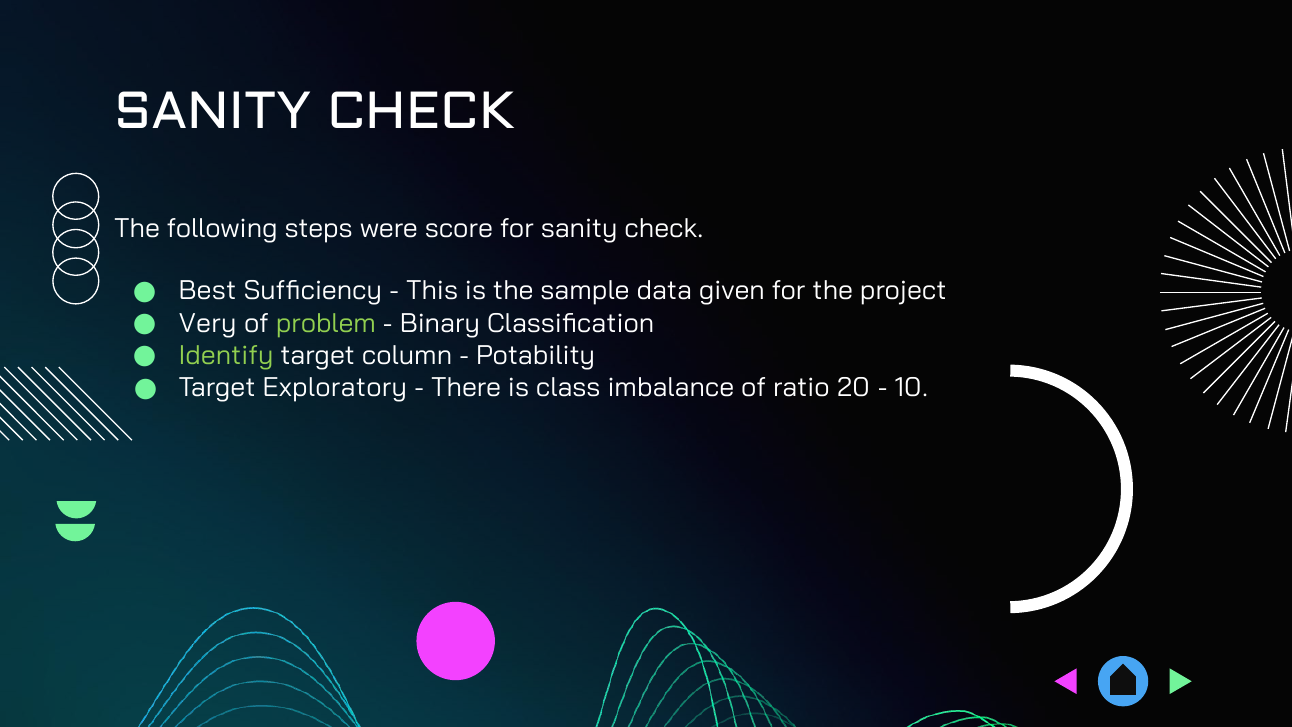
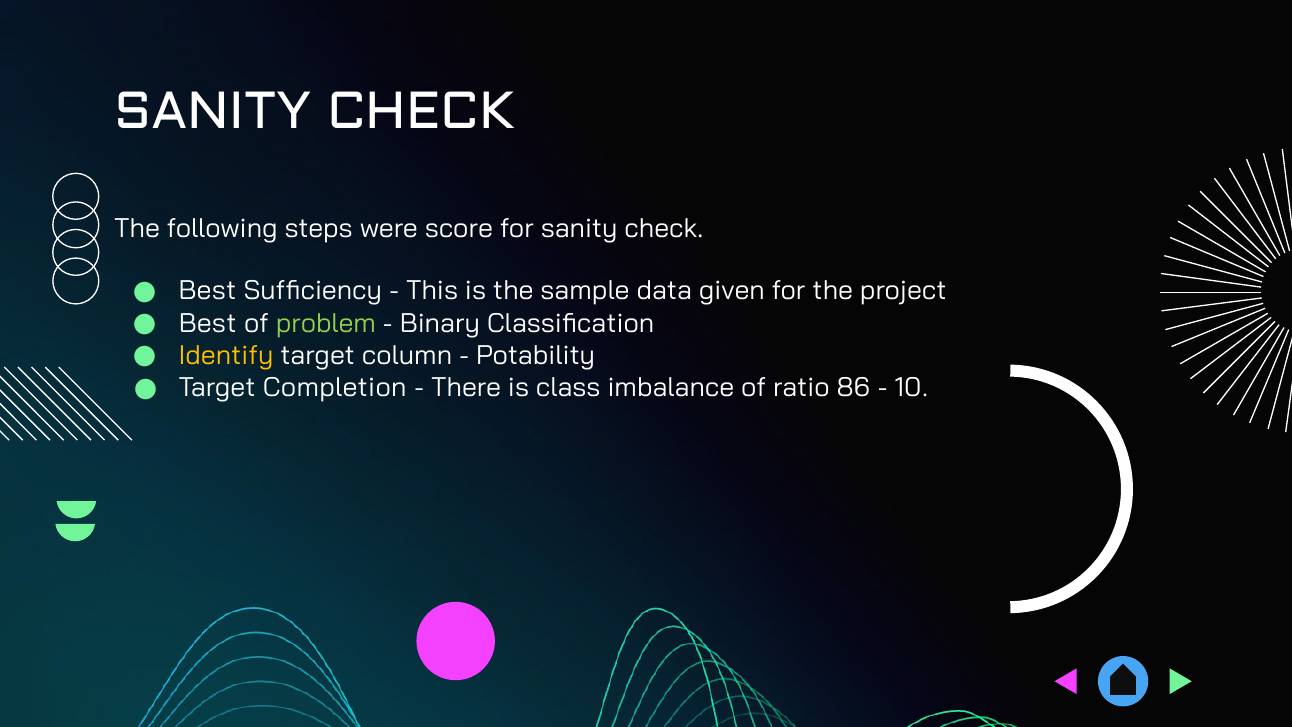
Very at (208, 323): Very -> Best
Identify colour: light green -> yellow
Exploratory: Exploratory -> Completion
20: 20 -> 86
